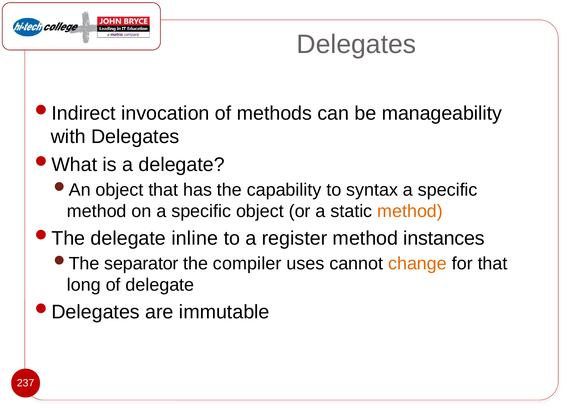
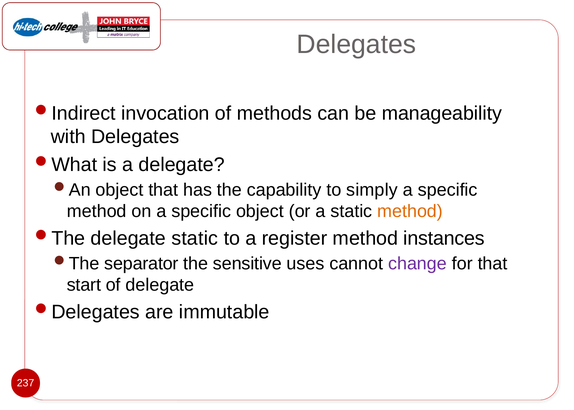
syntax: syntax -> simply
delegate inline: inline -> static
compiler: compiler -> sensitive
change colour: orange -> purple
long: long -> start
